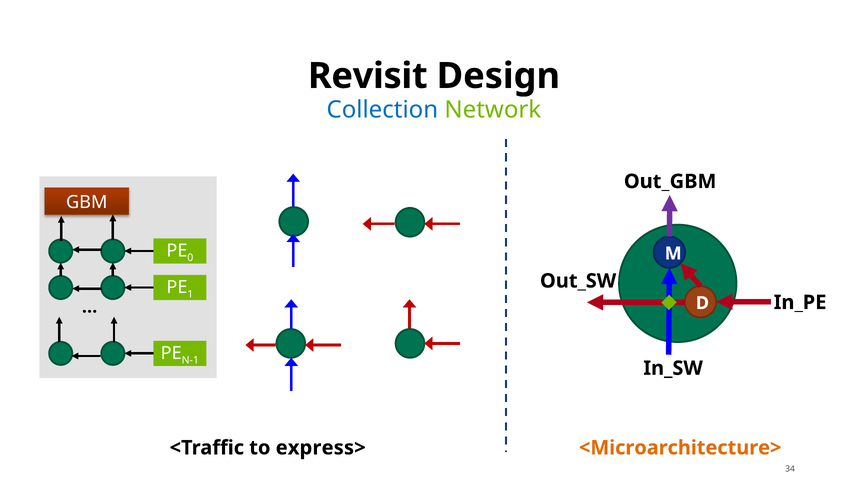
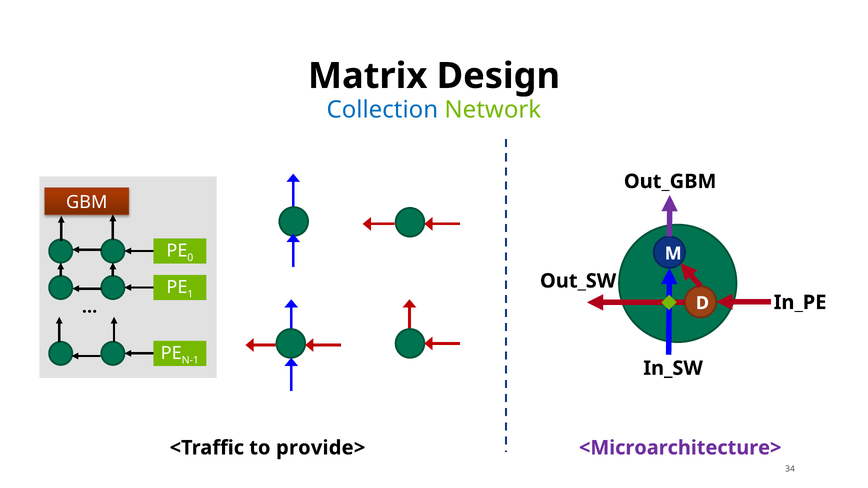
Revisit: Revisit -> Matrix
express>: express> -> provide>
<Microarchitecture> colour: orange -> purple
